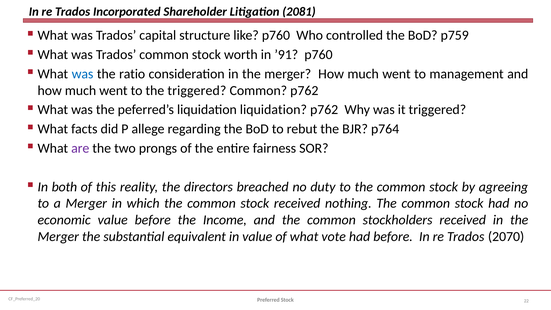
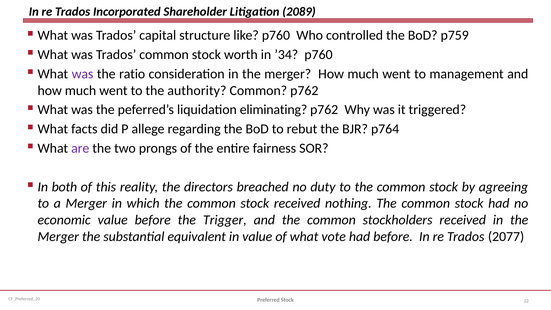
2081: 2081 -> 2089
’91: ’91 -> ’34
was at (83, 74) colour: blue -> purple
the triggered: triggered -> authority
liquidation liquidation: liquidation -> eliminating
Income: Income -> Trigger
2070: 2070 -> 2077
